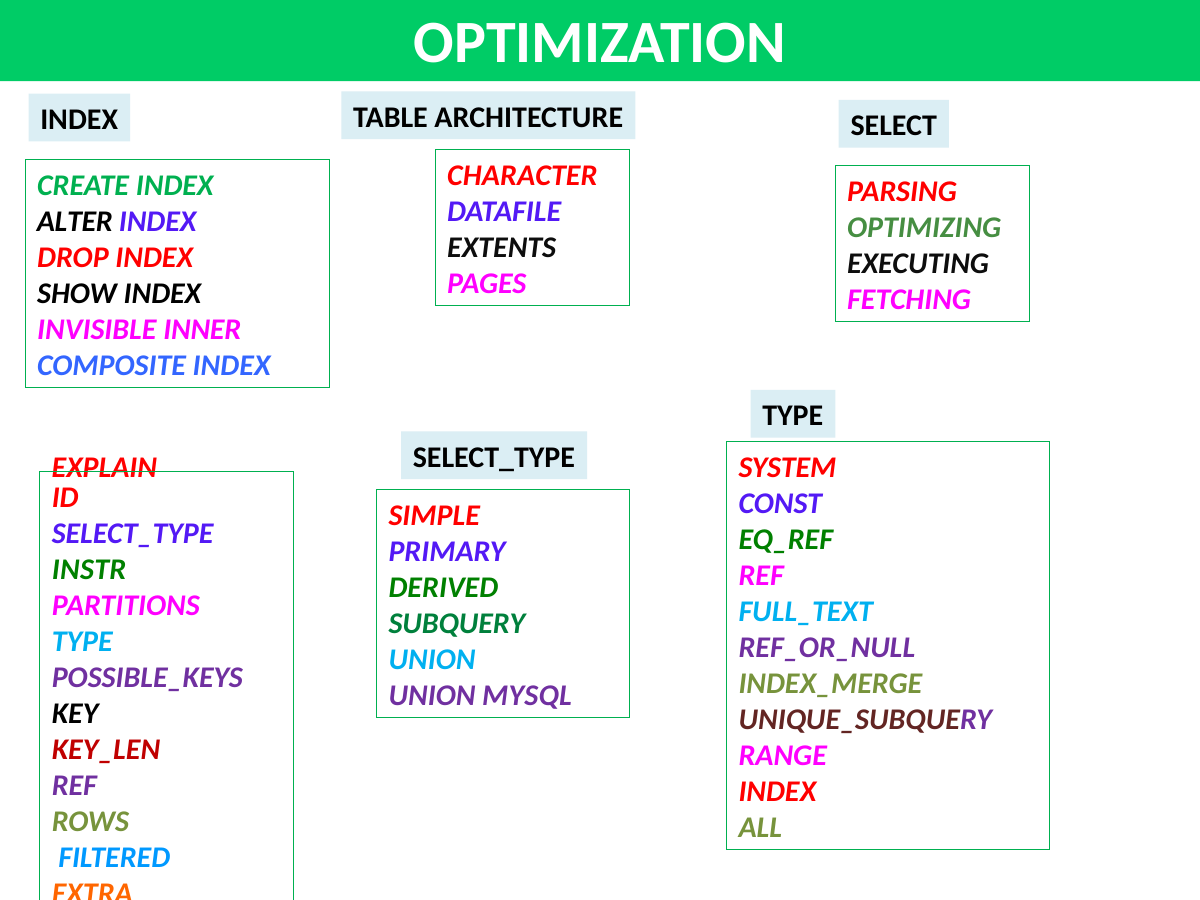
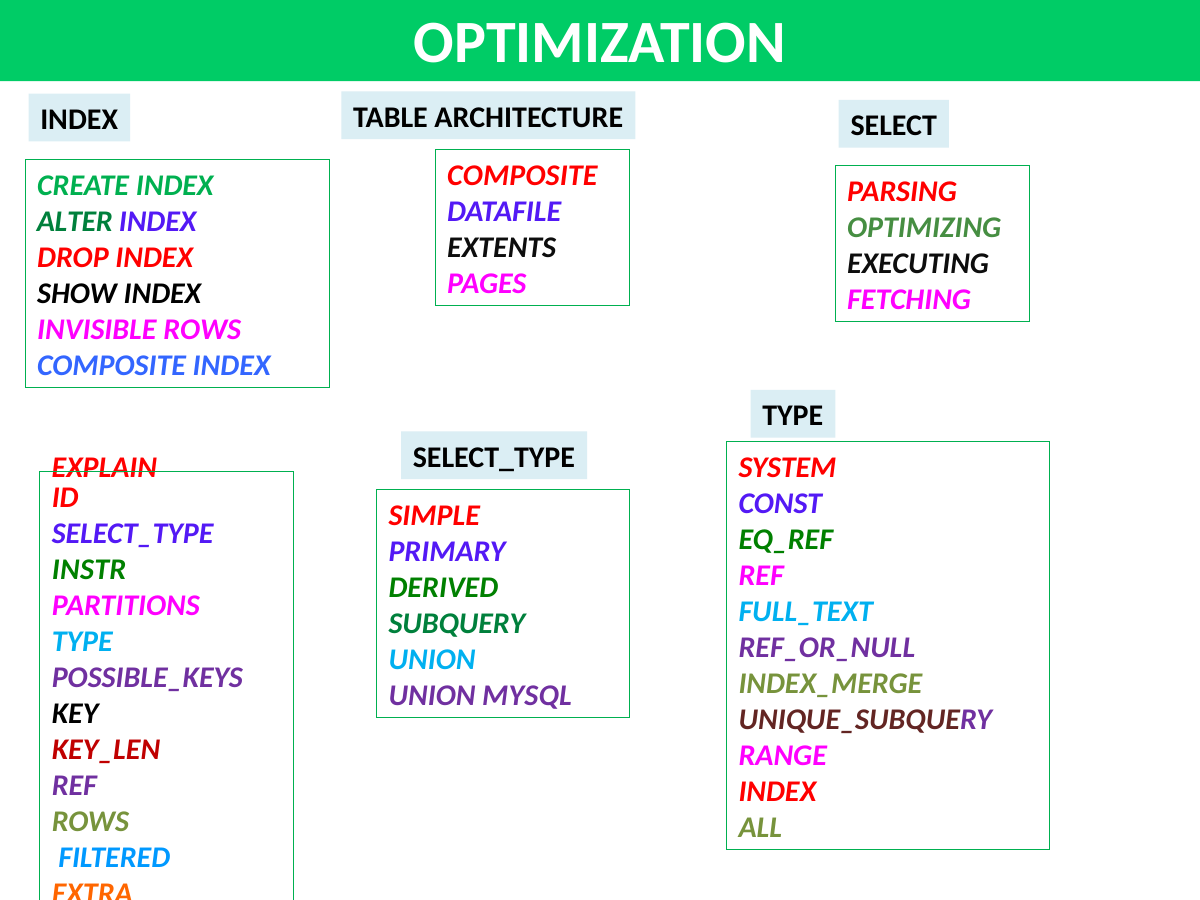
CHARACTER at (522, 176): CHARACTER -> COMPOSITE
ALTER colour: black -> green
INVISIBLE INNER: INNER -> ROWS
